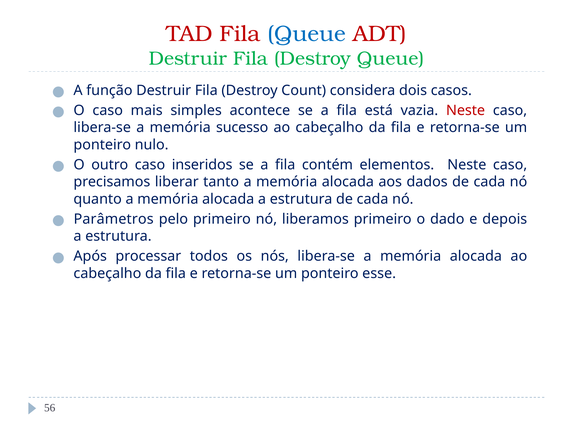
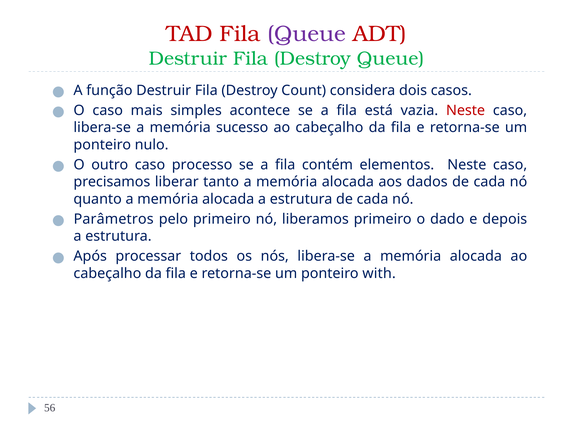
Queue at (307, 34) colour: blue -> purple
inseridos: inseridos -> processo
esse: esse -> with
